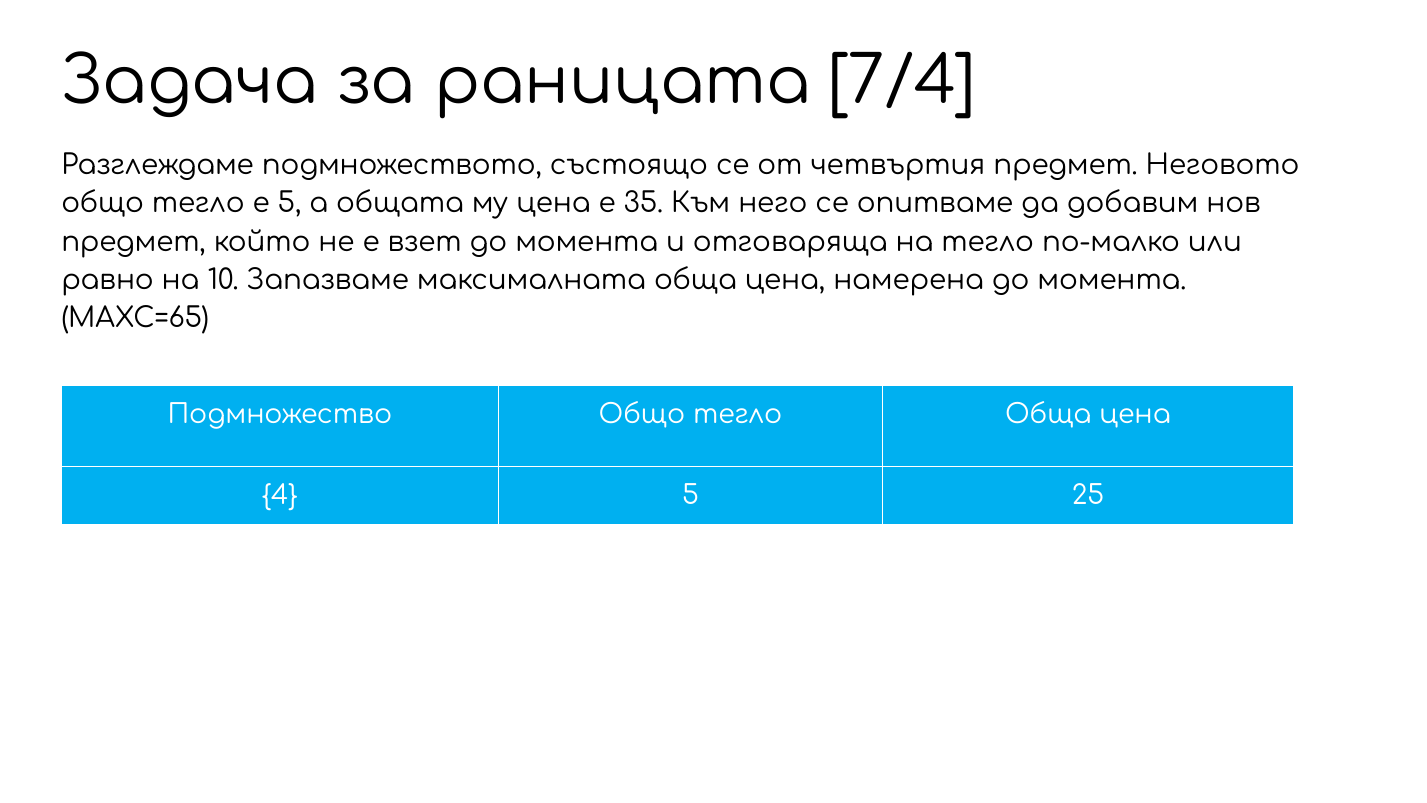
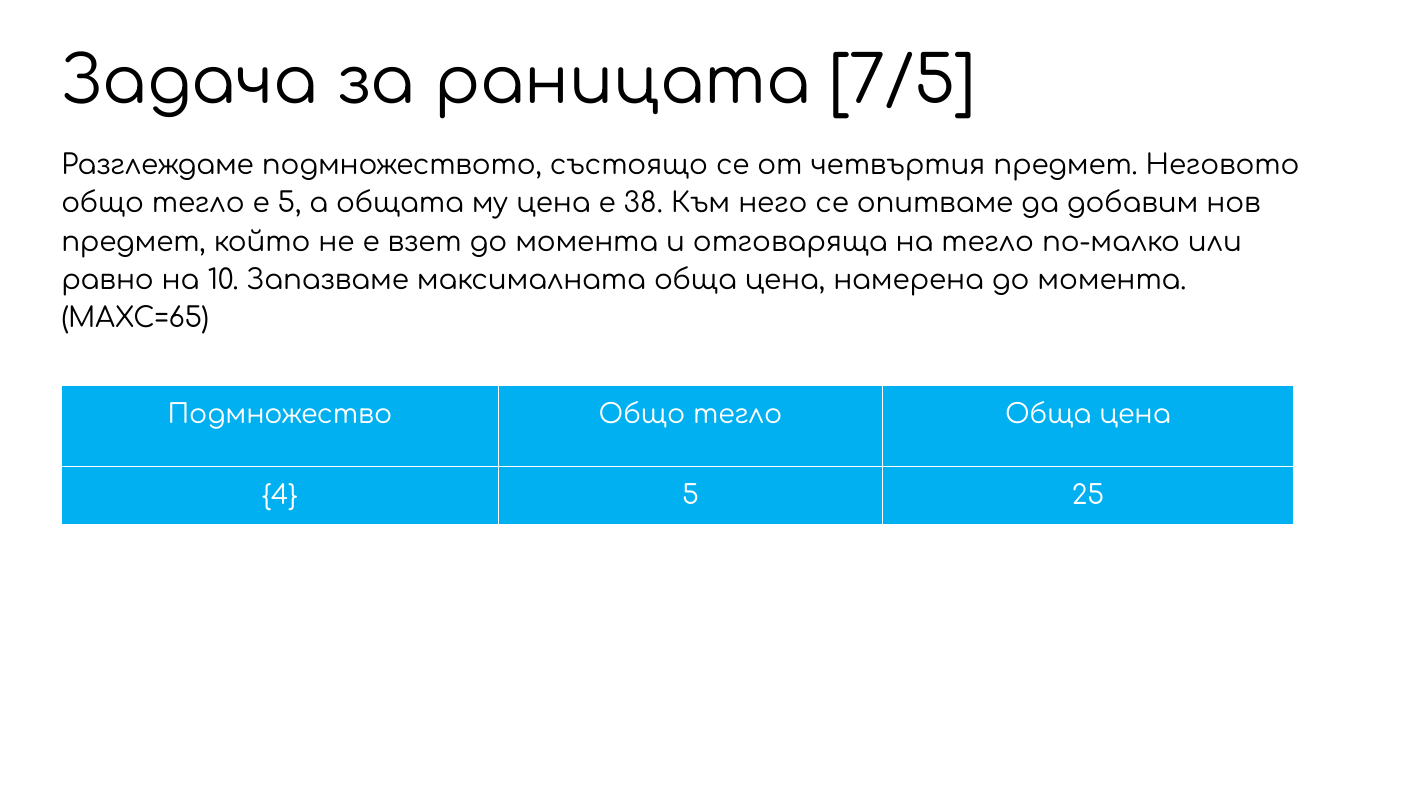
7/4: 7/4 -> 7/5
35: 35 -> 38
